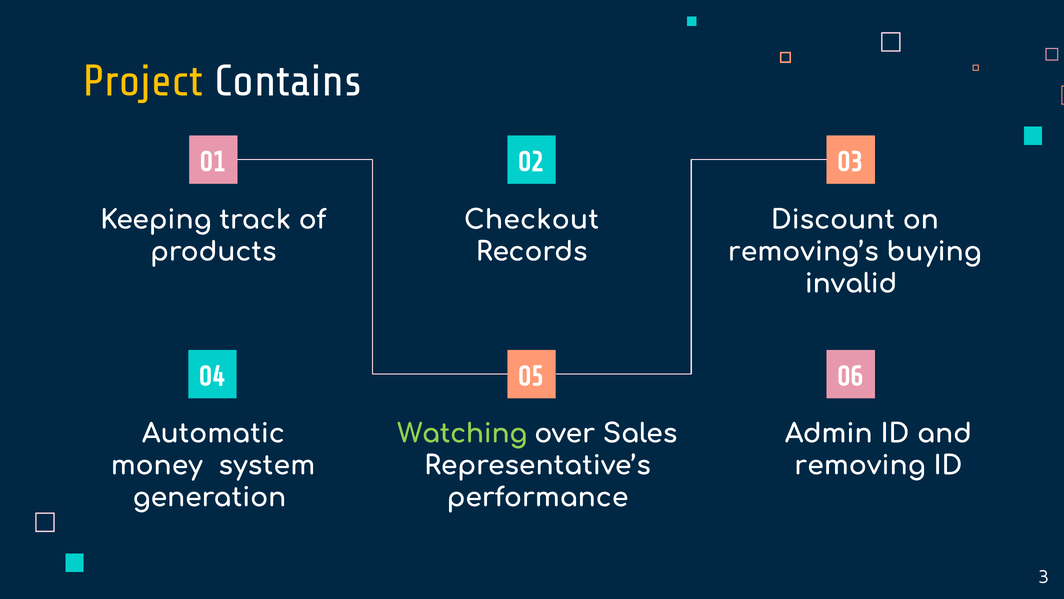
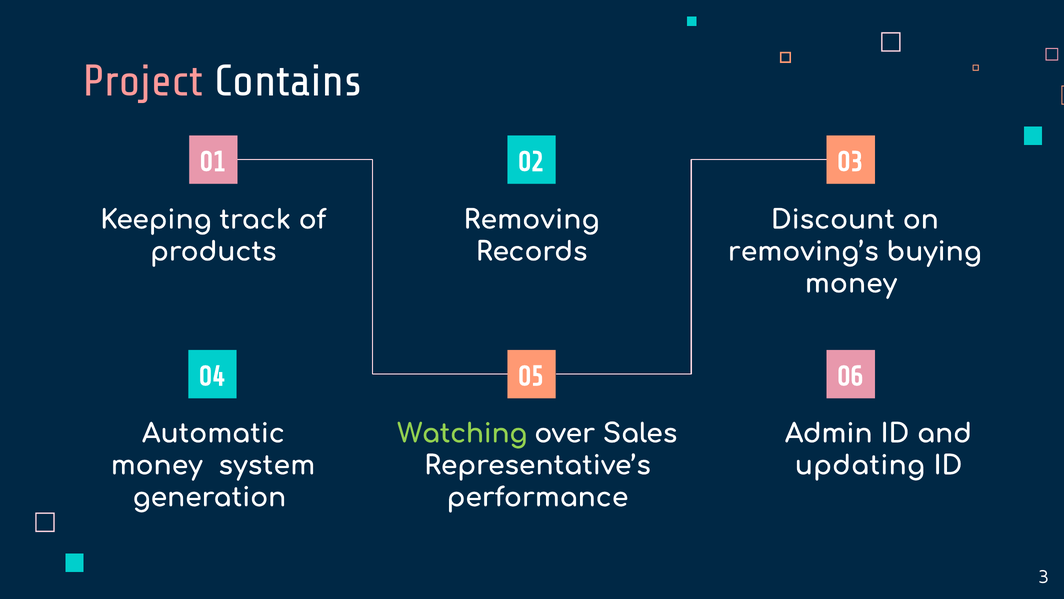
Project colour: yellow -> pink
Checkout: Checkout -> Removing
invalid at (851, 284): invalid -> money
removing: removing -> updating
